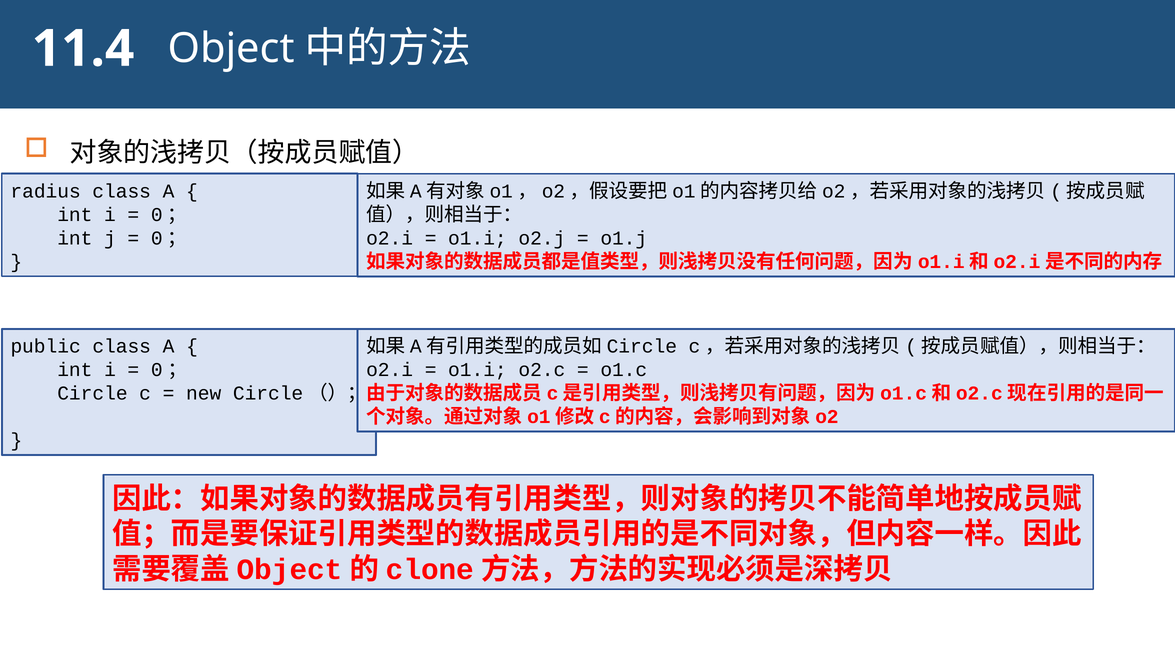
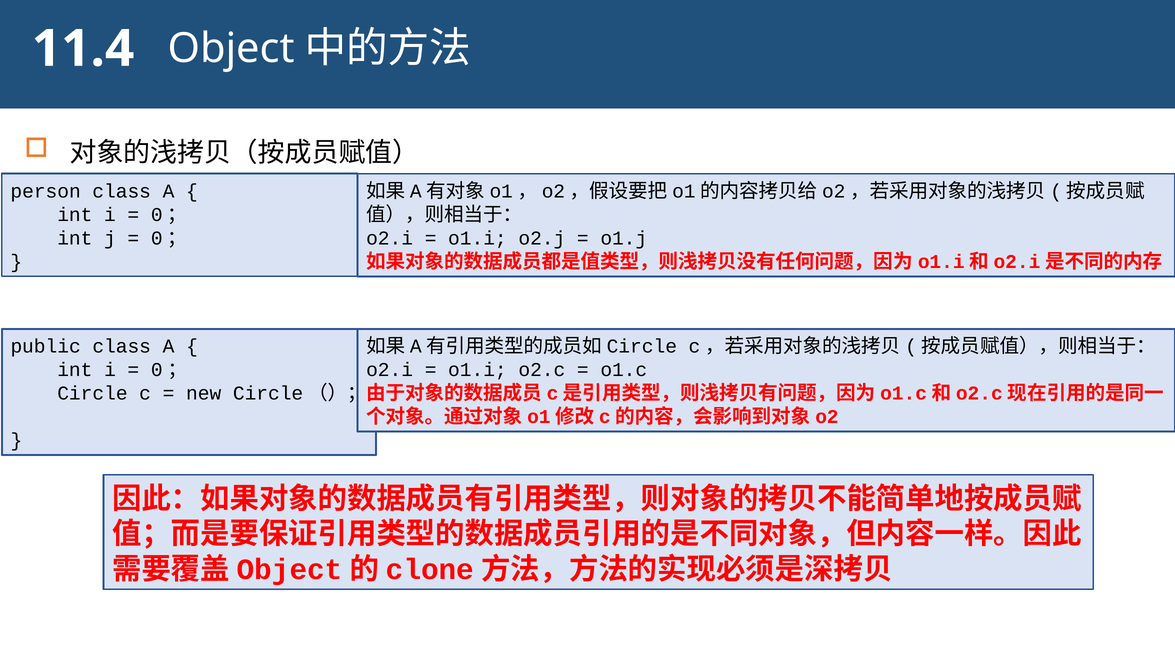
radius: radius -> person
